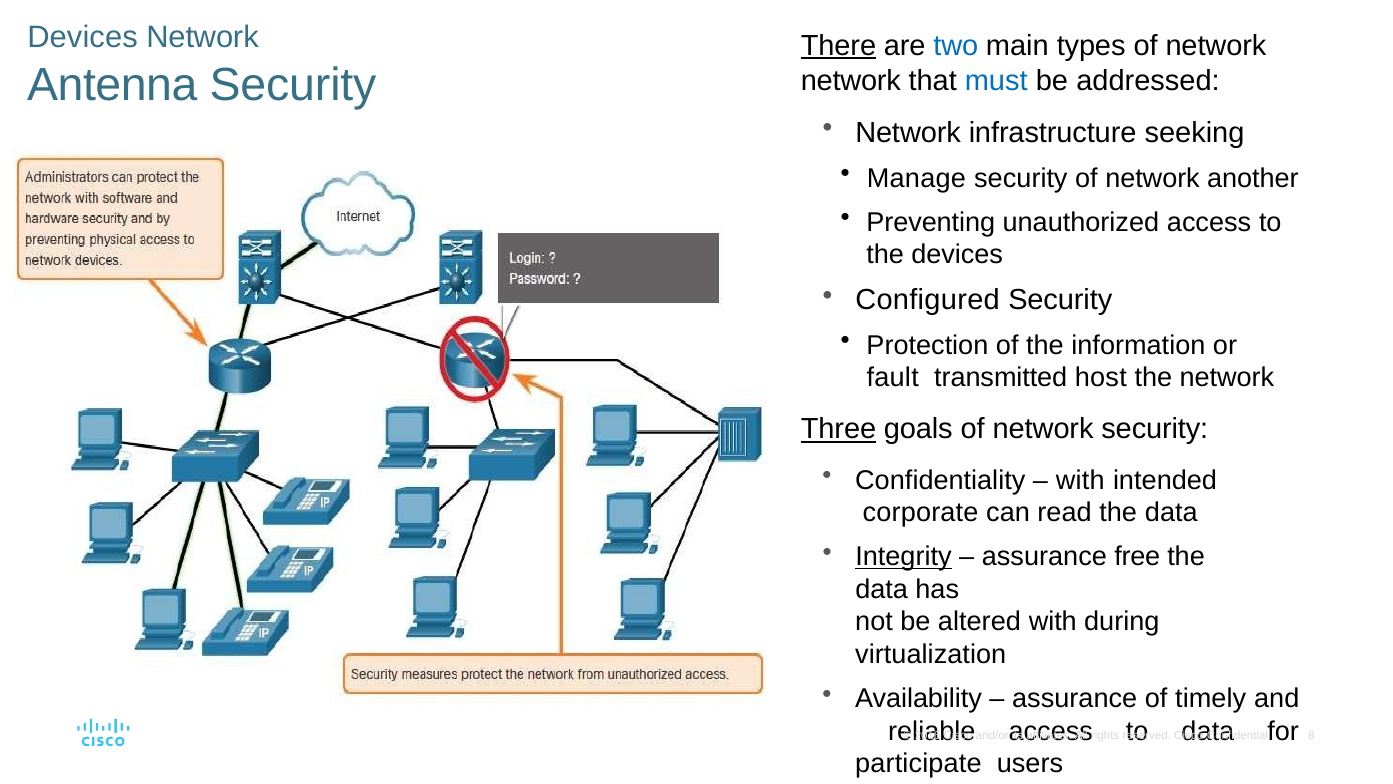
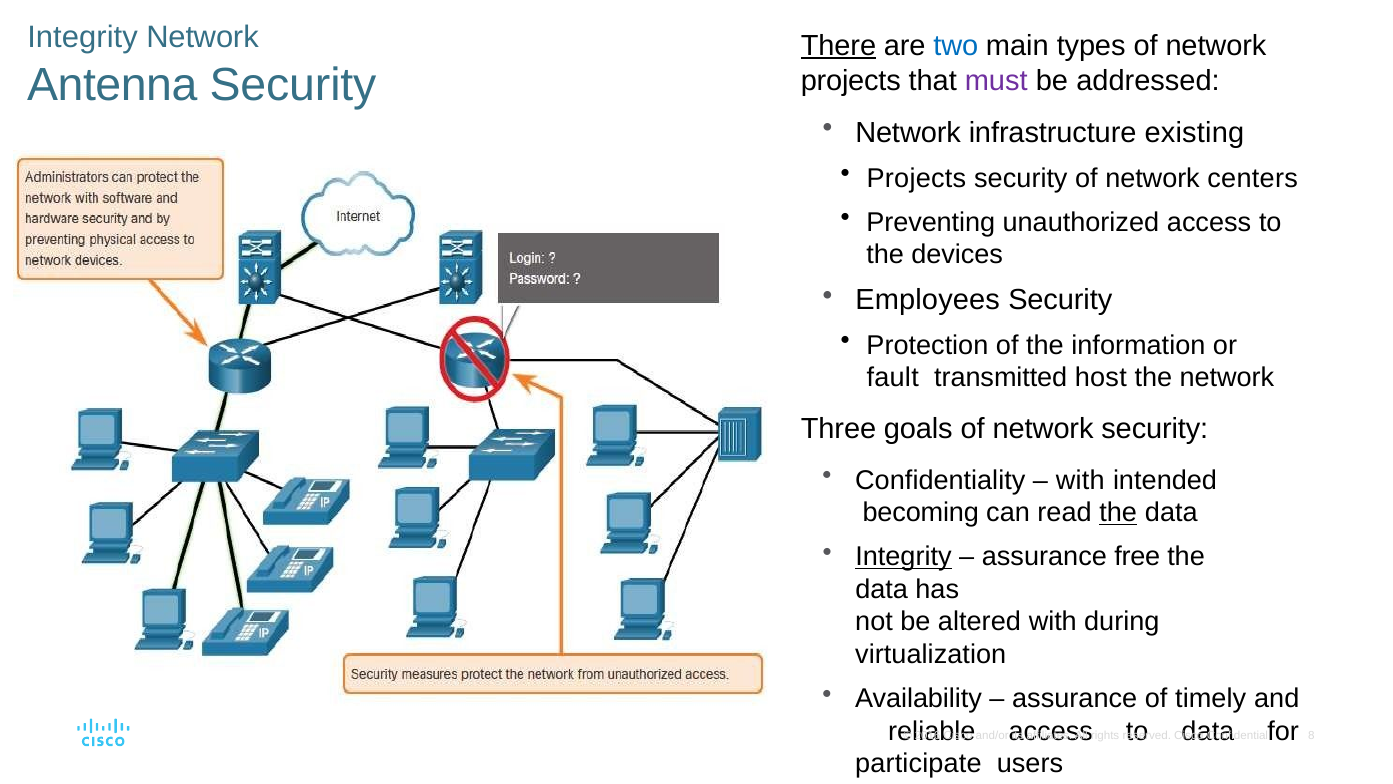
Devices at (83, 37): Devices -> Integrity
network at (851, 81): network -> projects
must colour: blue -> purple
seeking: seeking -> existing
Manage at (916, 178): Manage -> Projects
another: another -> centers
Configured: Configured -> Employees
Three underline: present -> none
corporate: corporate -> becoming
the at (1118, 513) underline: none -> present
